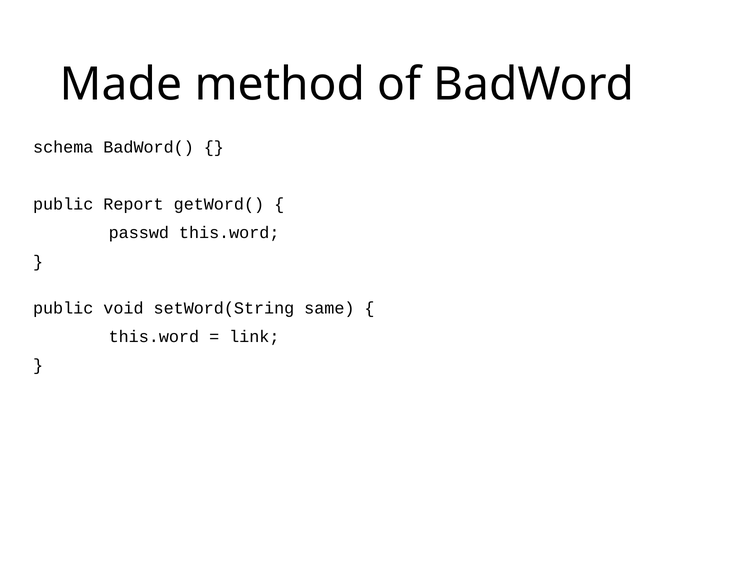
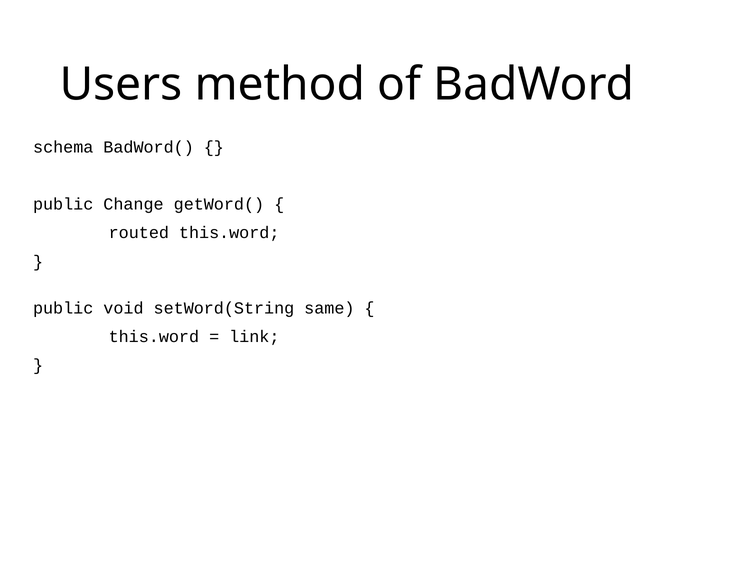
Made: Made -> Users
Report: Report -> Change
passwd: passwd -> routed
